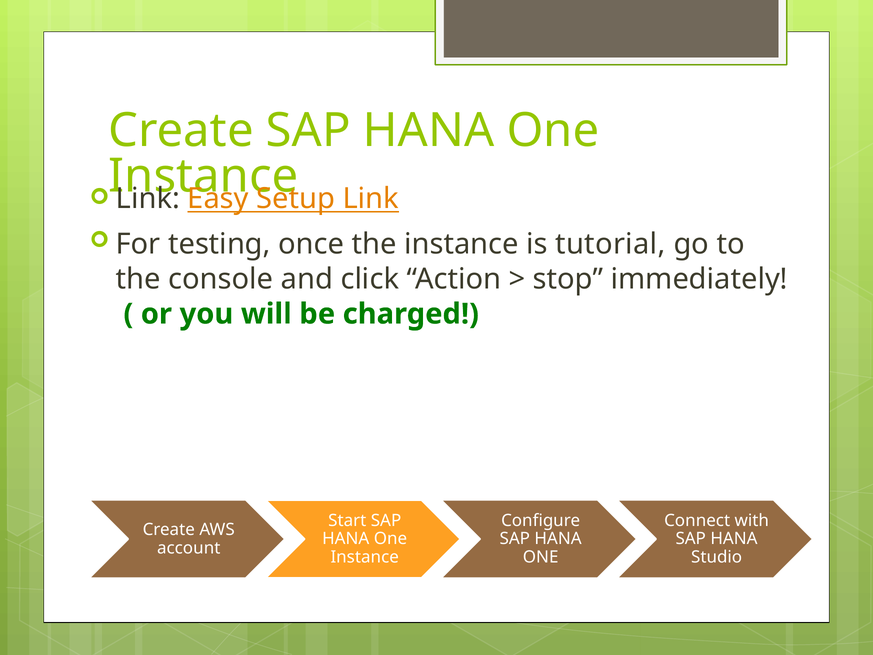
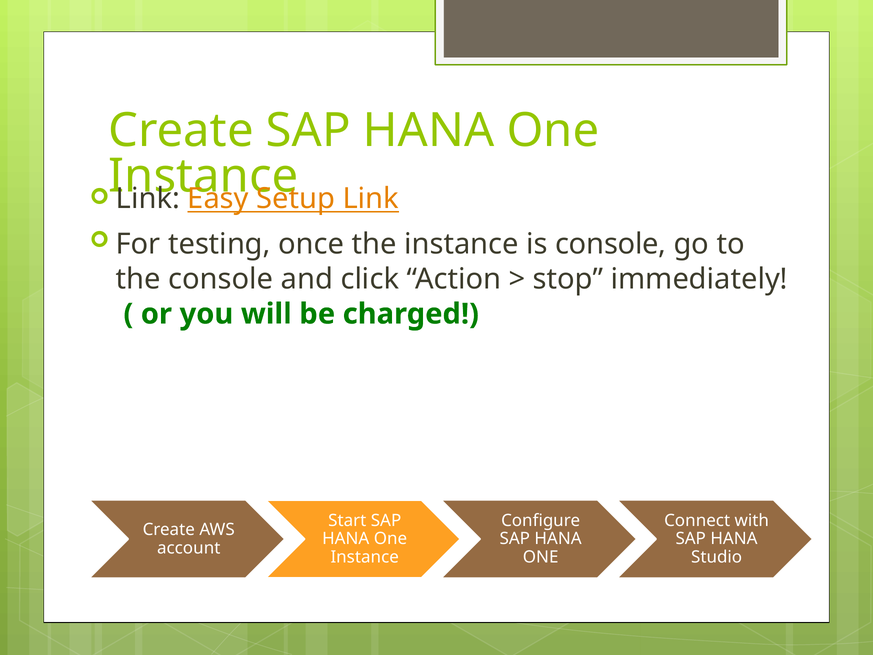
is tutorial: tutorial -> console
